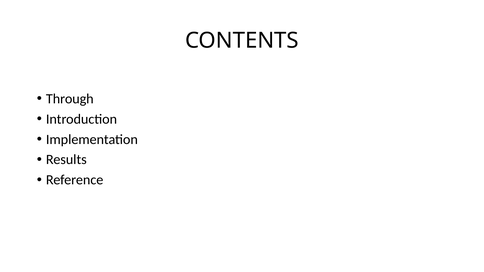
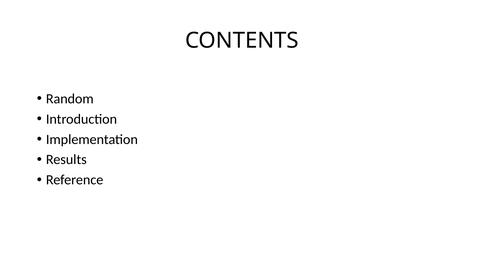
Through: Through -> Random
